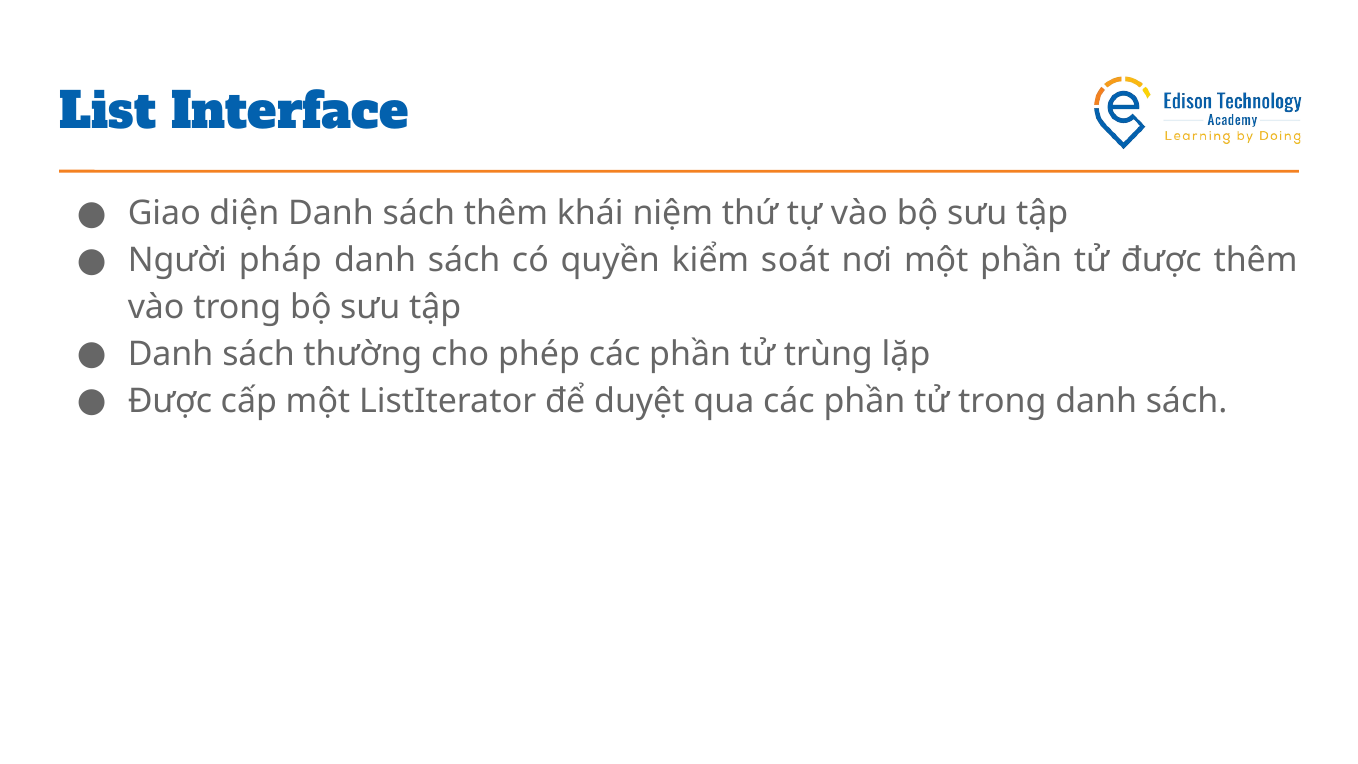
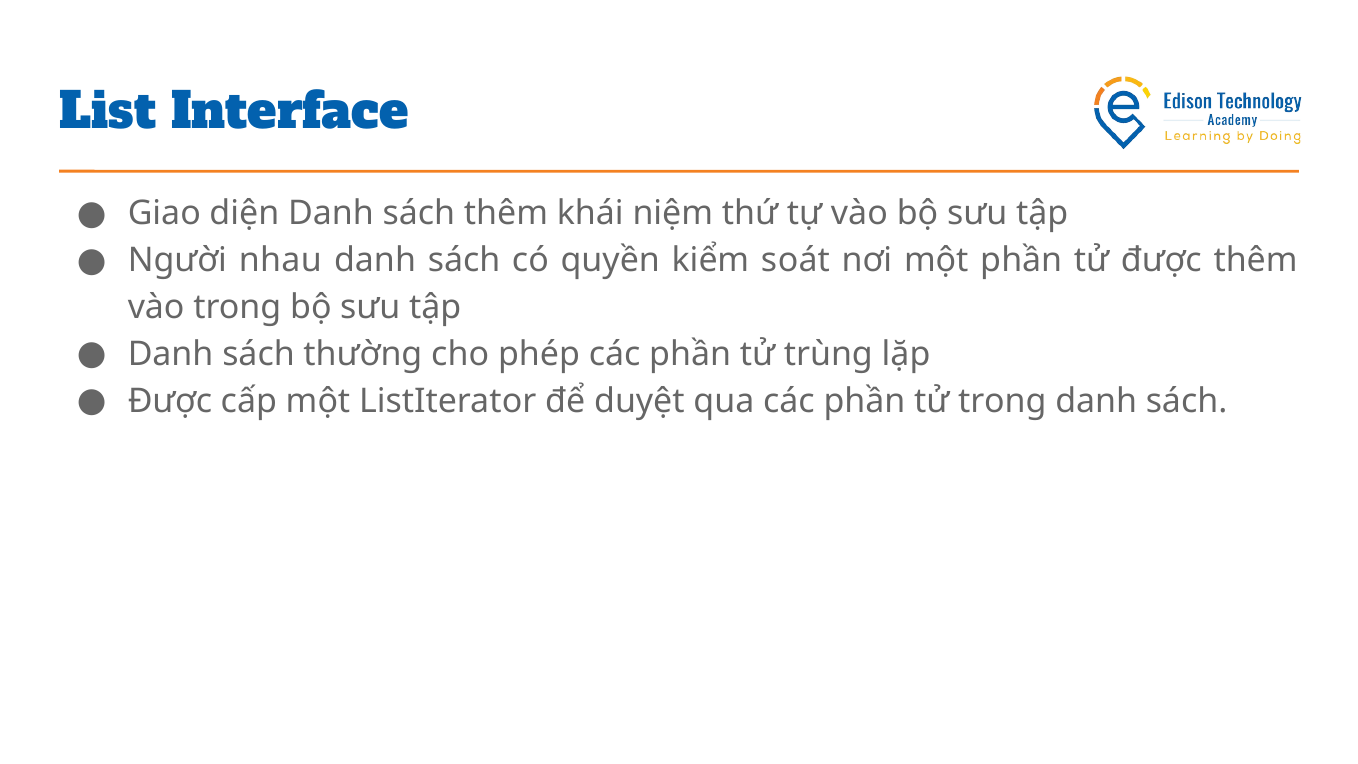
pháp: pháp -> nhau
